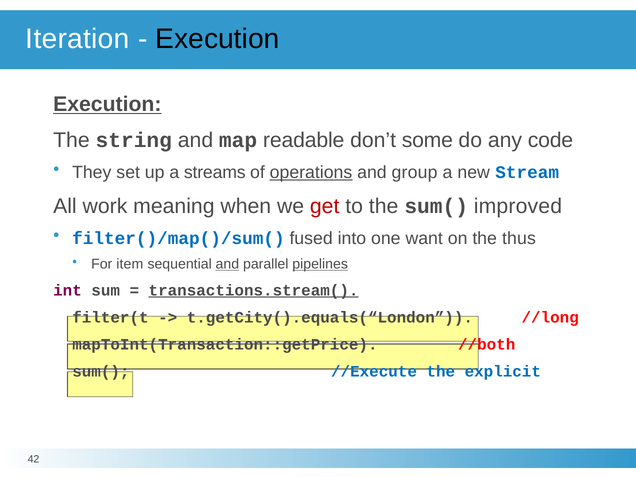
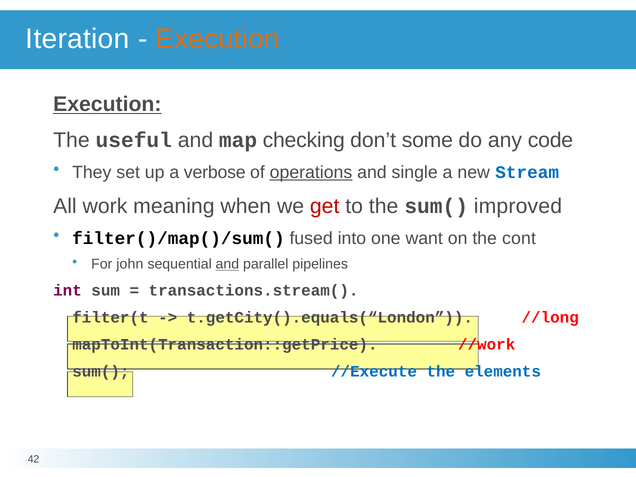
Execution at (217, 39) colour: black -> orange
string: string -> useful
readable: readable -> checking
streams: streams -> verbose
group: group -> single
filter()/map()/sum( colour: blue -> black
thus: thus -> cont
item: item -> john
pipelines underline: present -> none
transactions.stream( underline: present -> none
//both: //both -> //work
explicit: explicit -> elements
